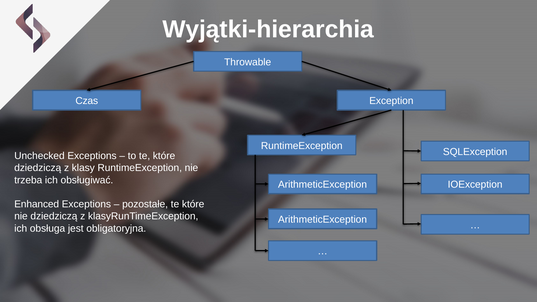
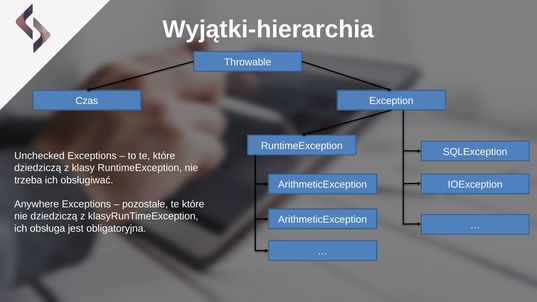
Enhanced: Enhanced -> Anywhere
